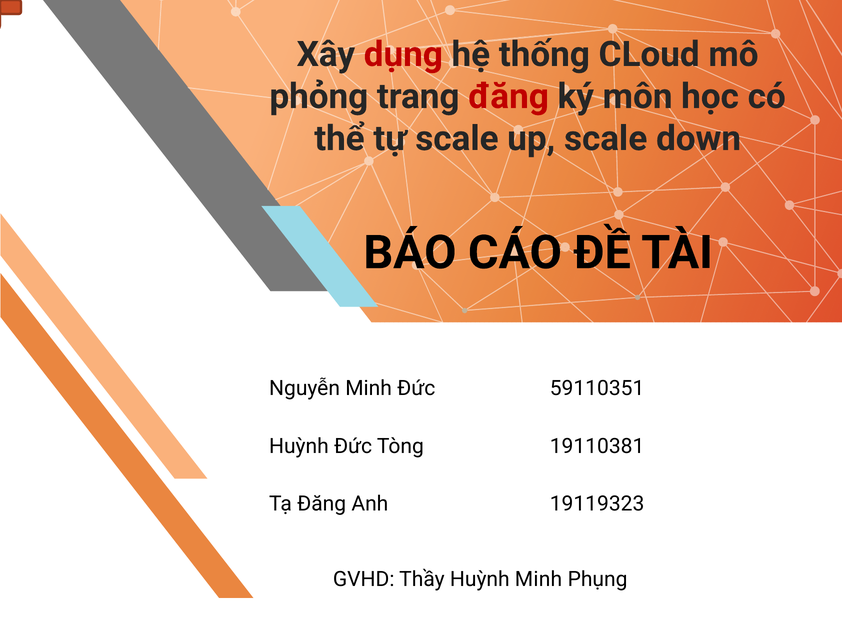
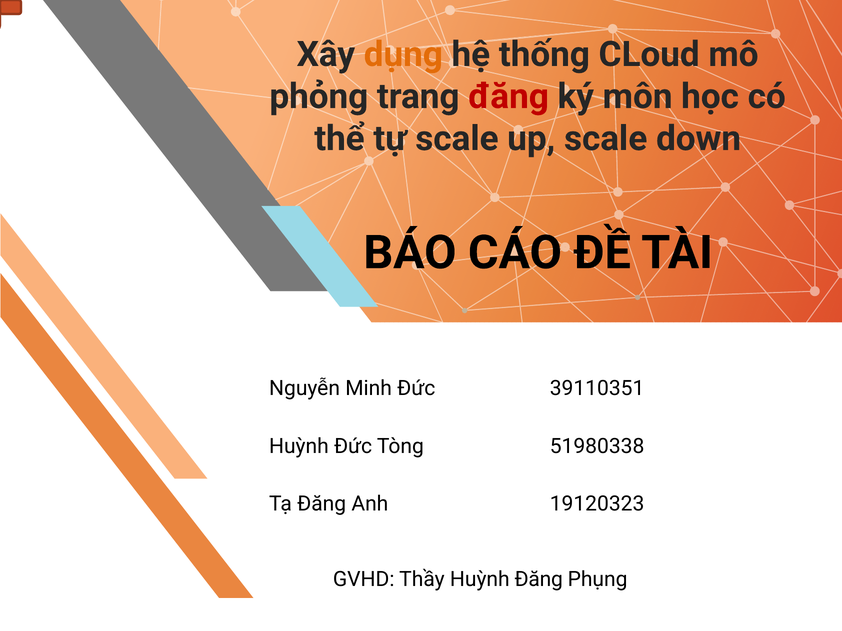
dụng colour: red -> orange
59110351: 59110351 -> 39110351
19110381: 19110381 -> 51980338
19119323: 19119323 -> 19120323
Huỳnh Minh: Minh -> Đăng
